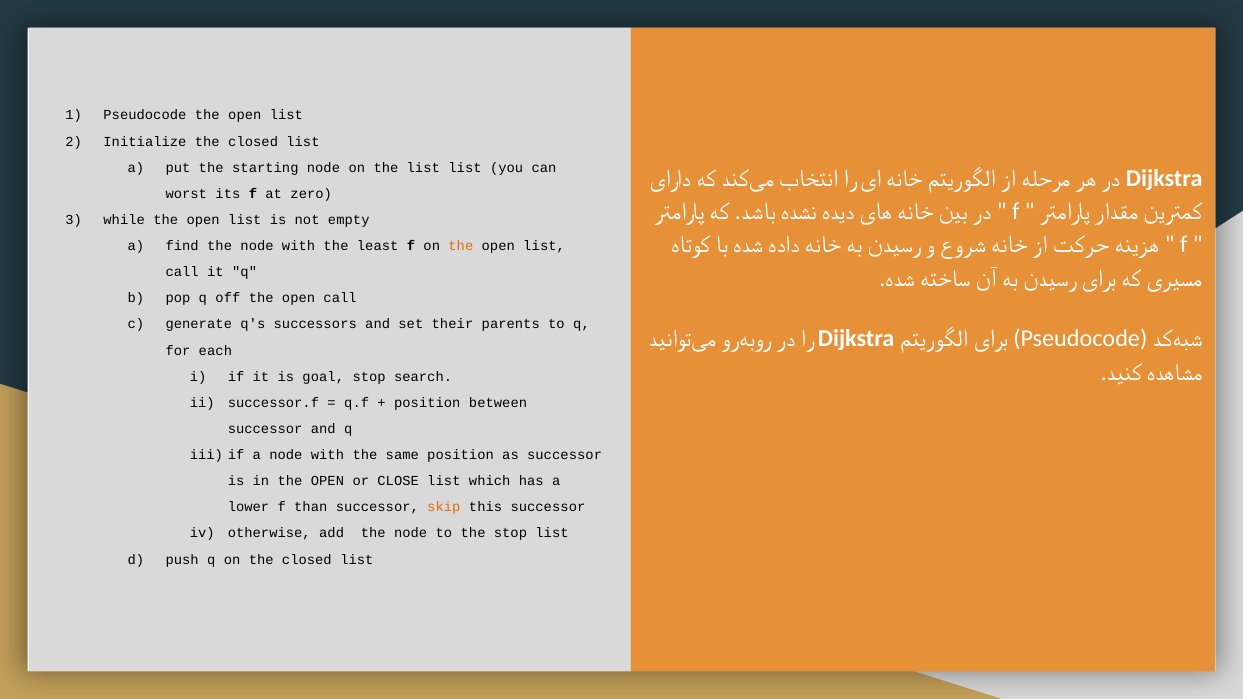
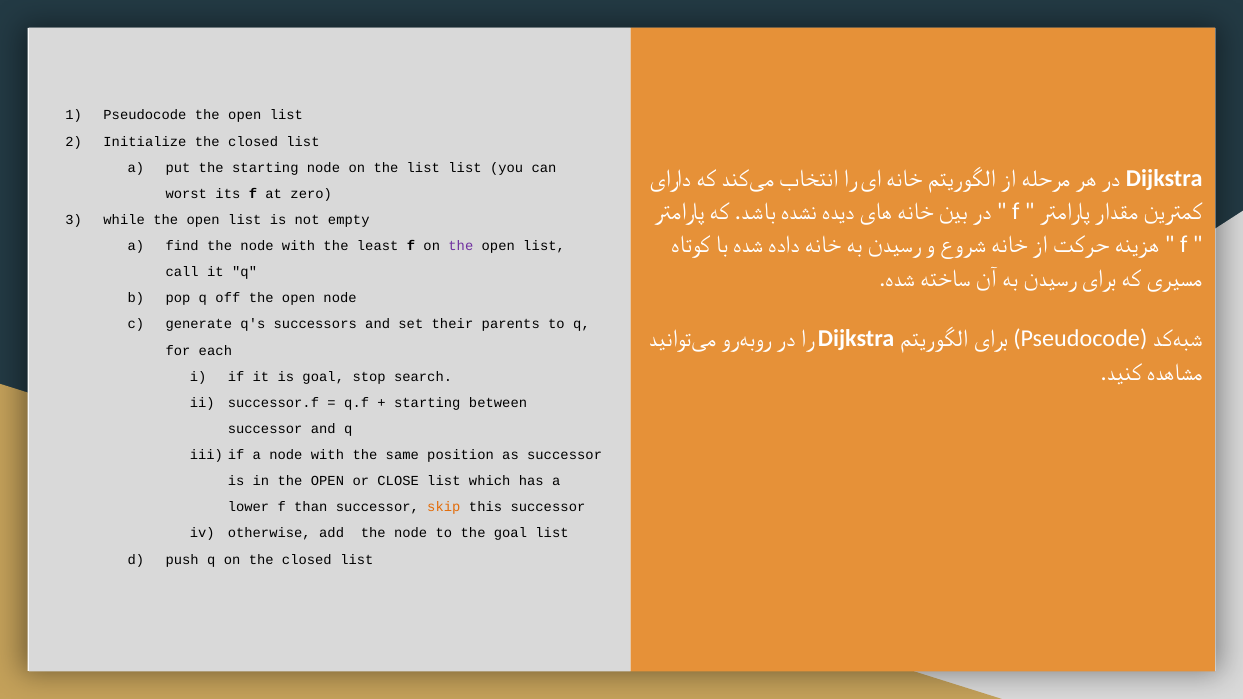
the at (461, 246) colour: orange -> purple
open call: call -> node
position at (427, 403): position -> starting
the stop: stop -> goal
